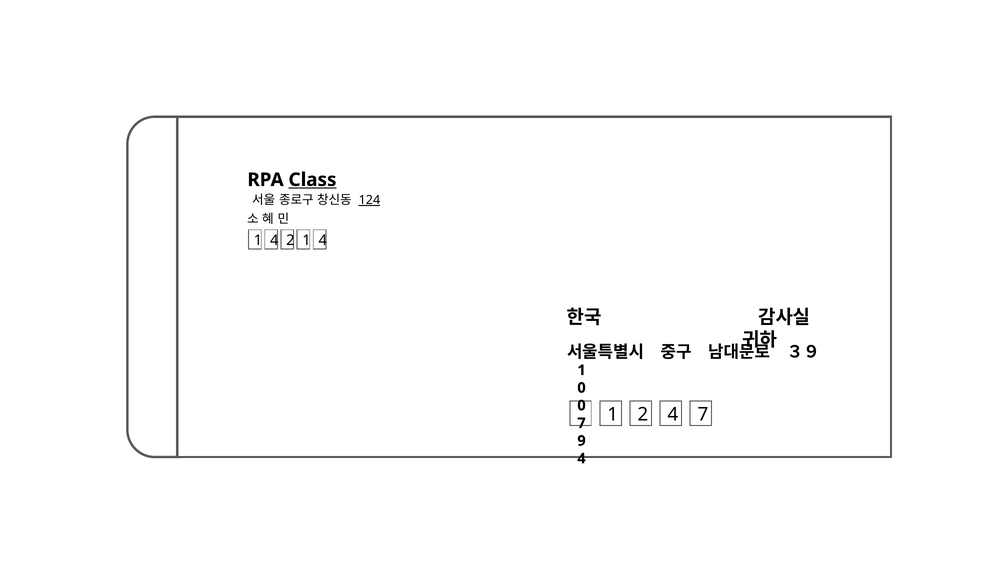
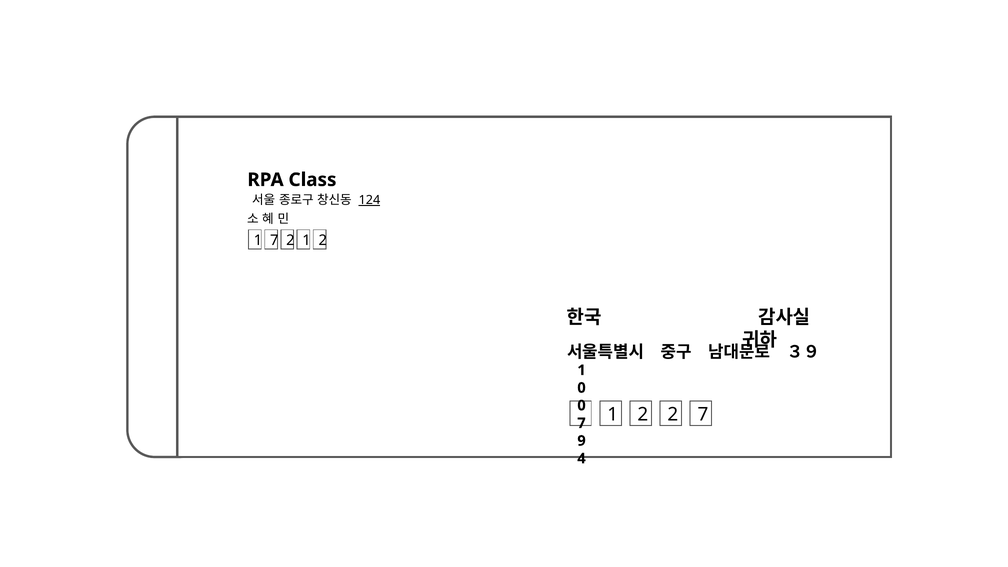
Class underline: present -> none
4 at (274, 240): 4 -> 7
2 1 4: 4 -> 2
2 4: 4 -> 2
